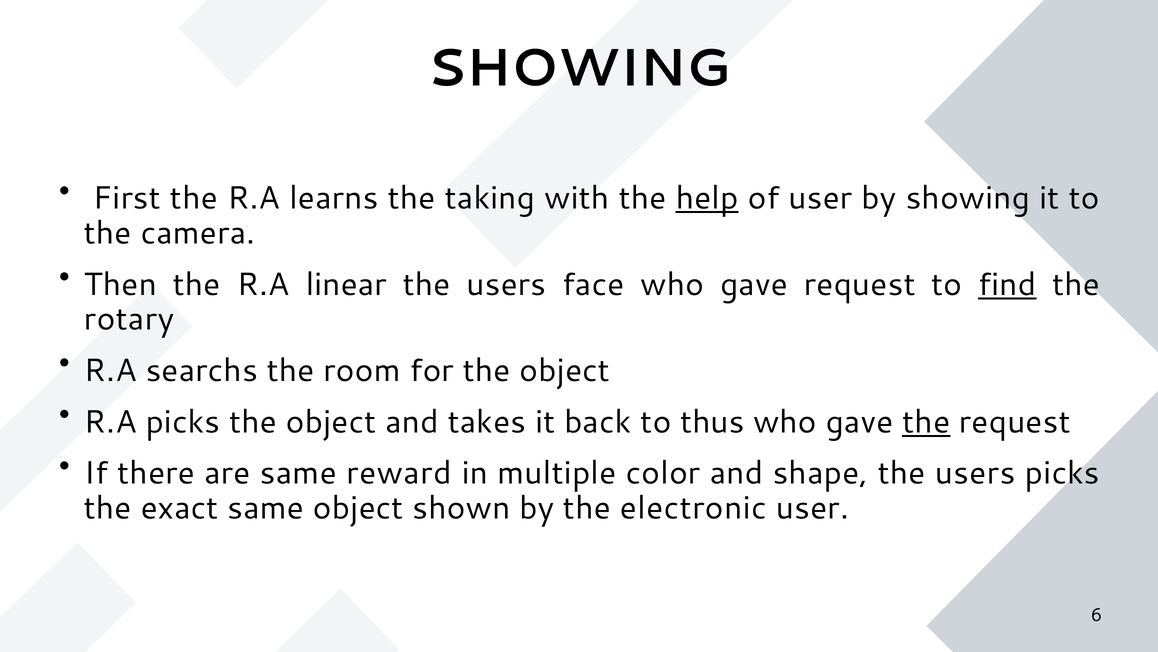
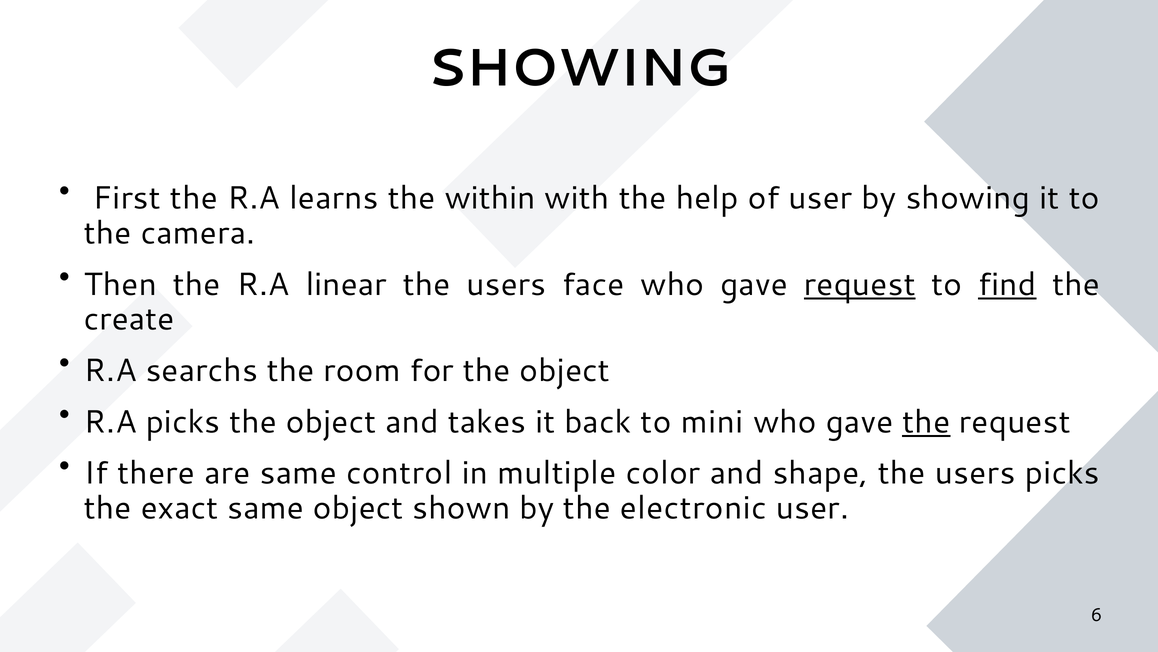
taking: taking -> within
help underline: present -> none
request at (860, 284) underline: none -> present
rotary: rotary -> create
thus: thus -> mini
reward: reward -> control
